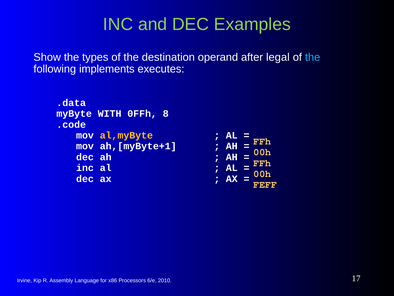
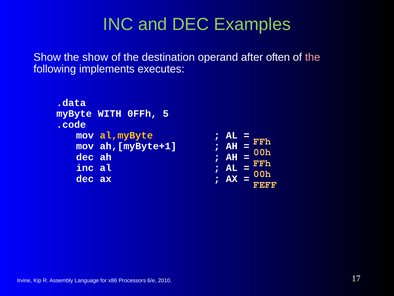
the types: types -> show
legal: legal -> often
the at (313, 57) colour: light blue -> pink
8: 8 -> 5
